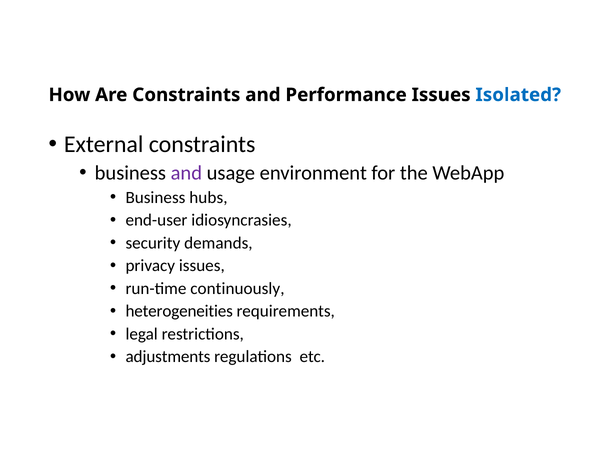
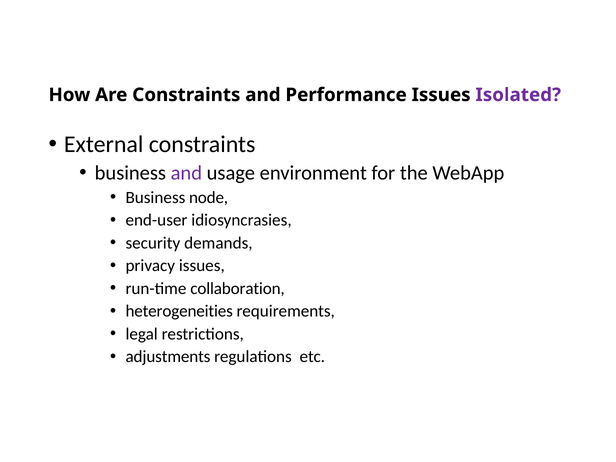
Isolated colour: blue -> purple
hubs: hubs -> node
continuously: continuously -> collaboration
